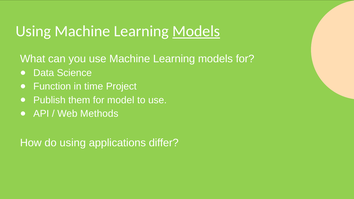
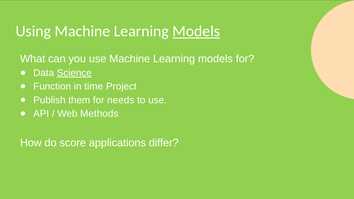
Science underline: none -> present
model: model -> needs
do using: using -> score
